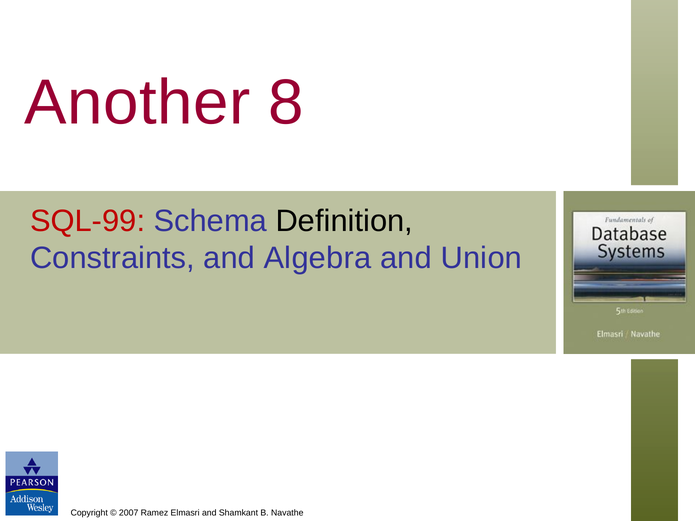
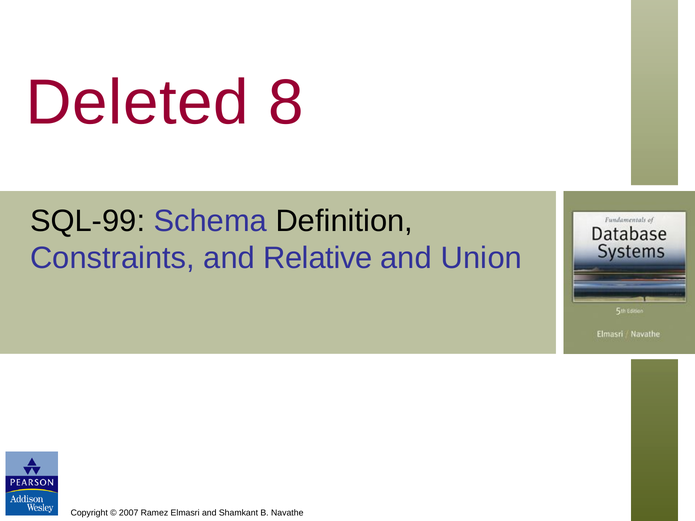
Another: Another -> Deleted
SQL-99 colour: red -> black
Algebra: Algebra -> Relative
